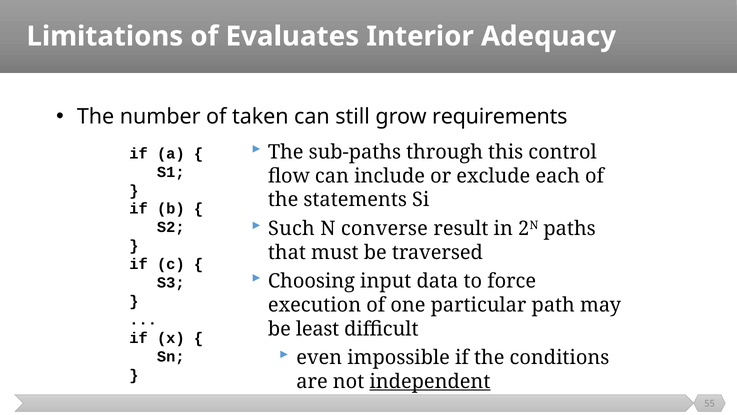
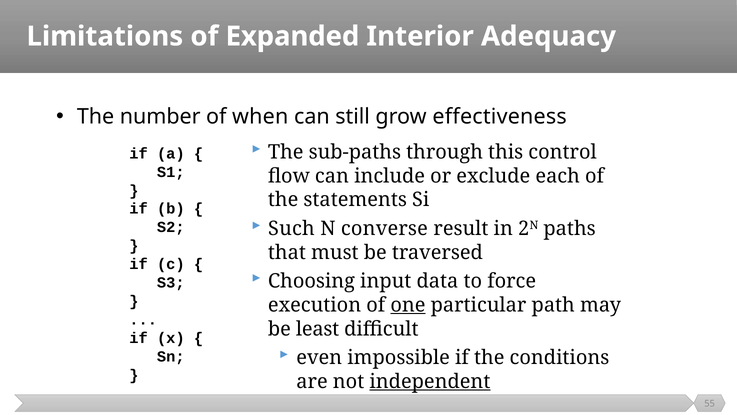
Evaluates: Evaluates -> Expanded
taken: taken -> when
requirements: requirements -> effectiveness
one underline: none -> present
